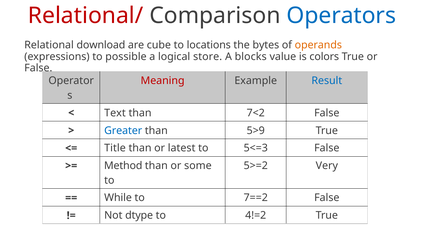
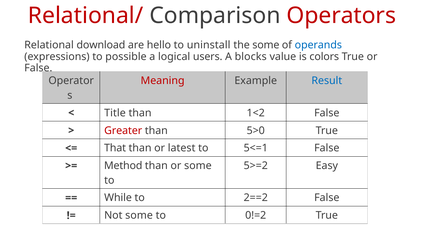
Operators colour: blue -> red
cube: cube -> hello
locations: locations -> uninstall
the bytes: bytes -> some
operands colour: orange -> blue
store: store -> users
Text: Text -> Title
7<2: 7<2 -> 1<2
Greater colour: blue -> red
5>9: 5>9 -> 5>0
Title: Title -> That
5<=3: 5<=3 -> 5<=1
Very: Very -> Easy
7==2: 7==2 -> 2==2
Not dtype: dtype -> some
4!=2: 4!=2 -> 0!=2
